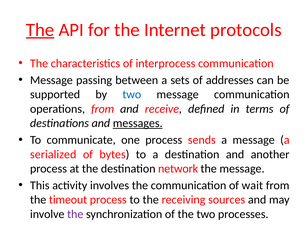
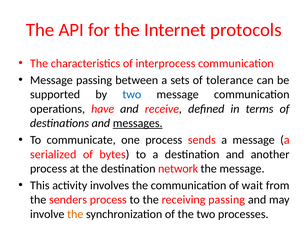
The at (40, 30) underline: present -> none
addresses: addresses -> tolerance
operations from: from -> have
timeout: timeout -> senders
receiving sources: sources -> passing
the at (75, 214) colour: purple -> orange
